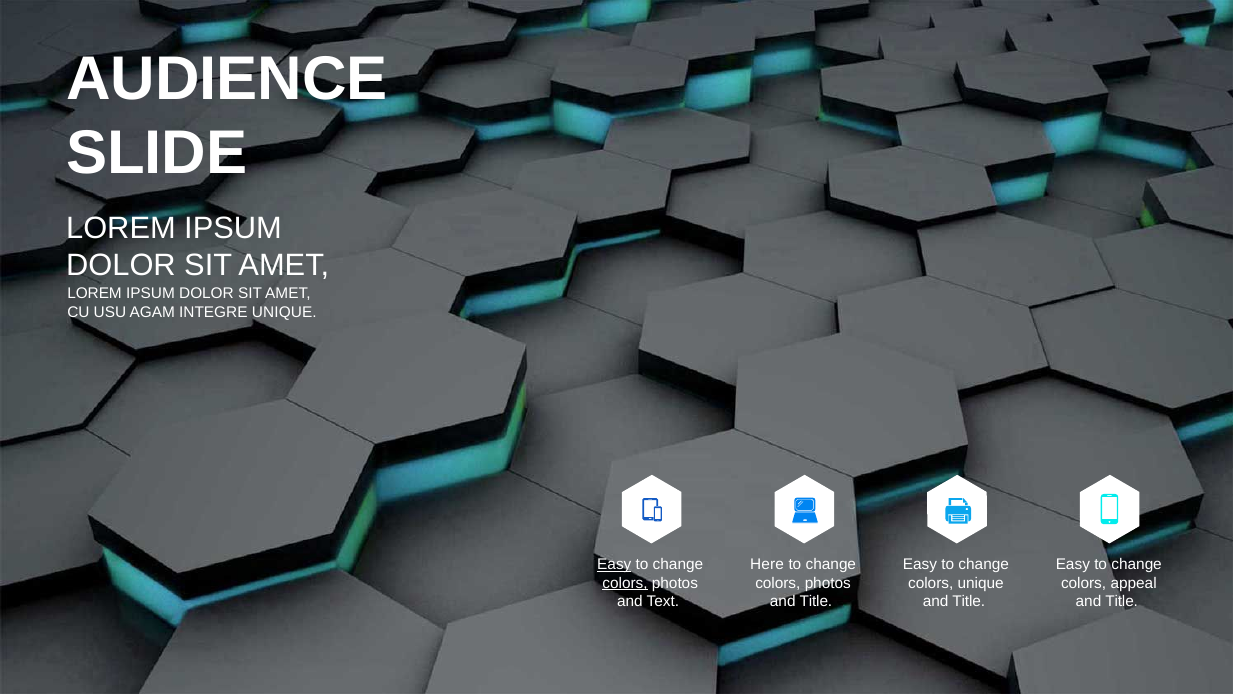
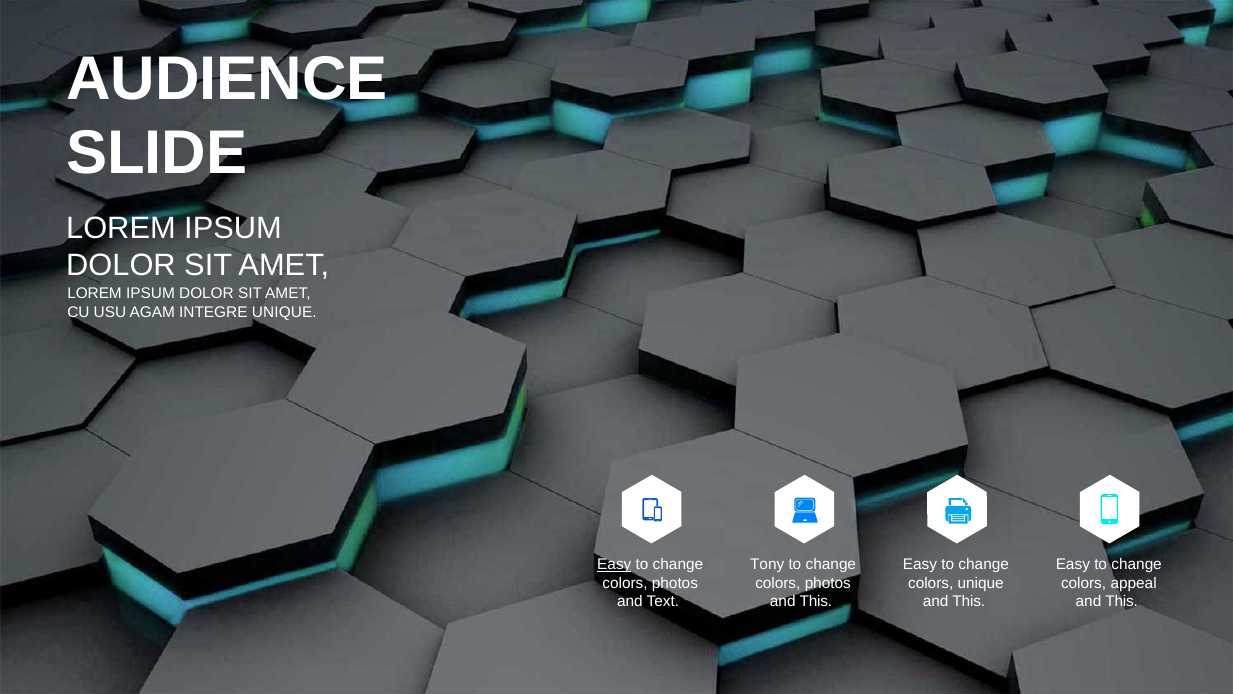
Here: Here -> Tony
colors at (625, 583) underline: present -> none
Title at (816, 601): Title -> This
Title at (969, 601): Title -> This
Title at (1122, 601): Title -> This
